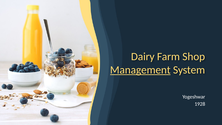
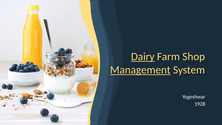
Dairy underline: none -> present
